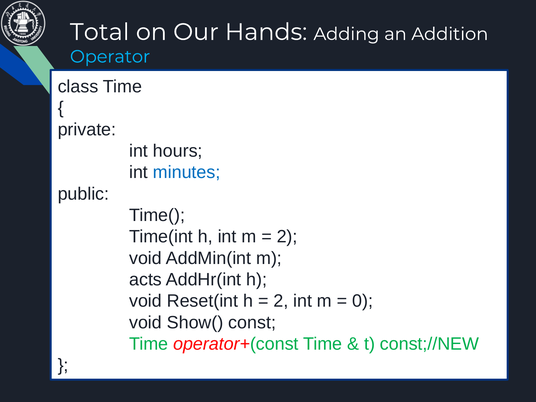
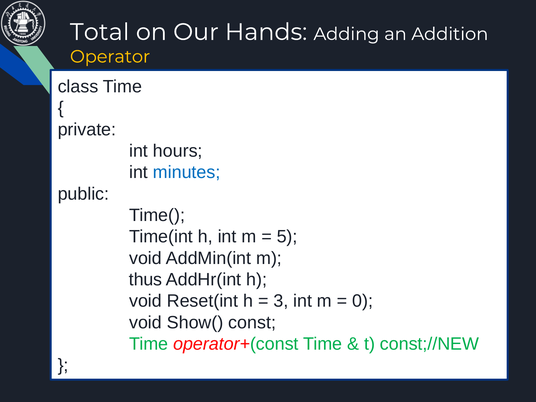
Operator colour: light blue -> yellow
2 at (287, 237): 2 -> 5
acts: acts -> thus
2 at (281, 301): 2 -> 3
